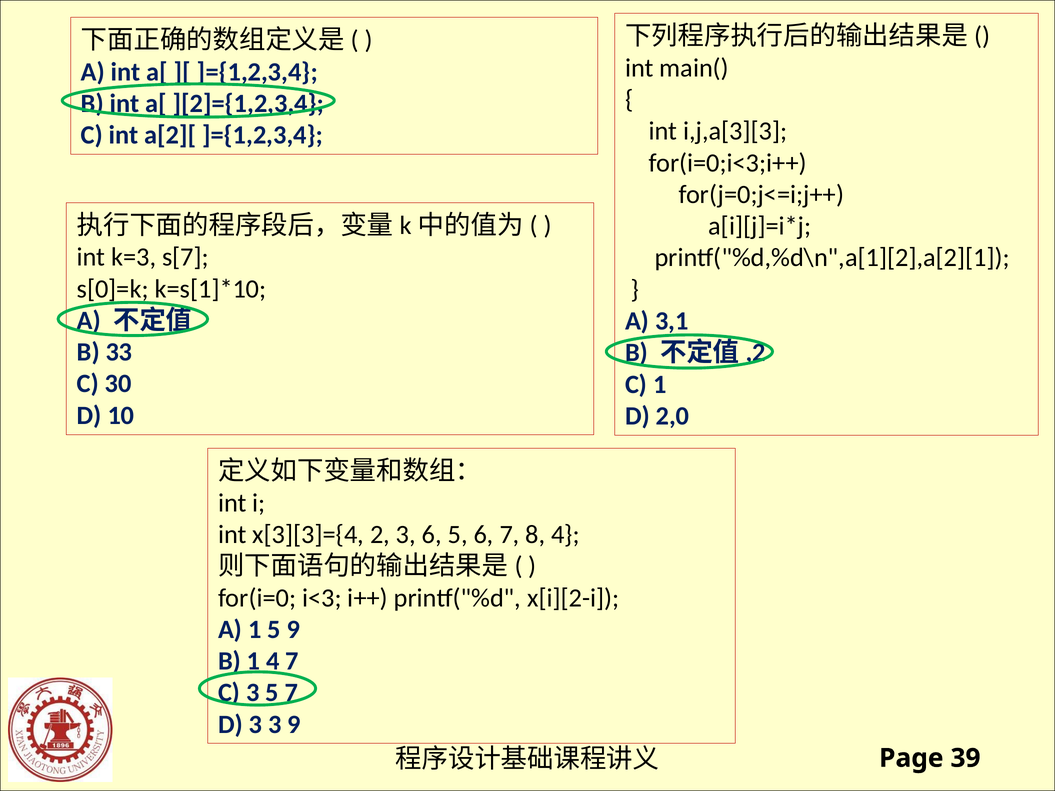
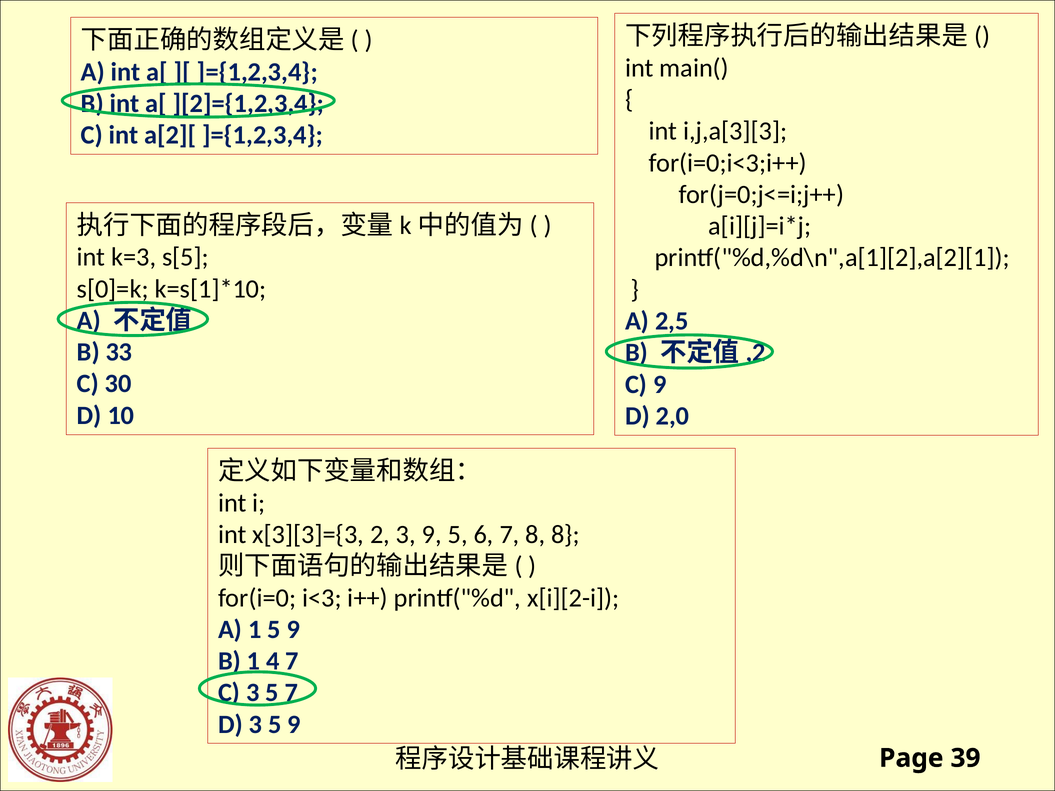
s[7: s[7 -> s[5
3,1: 3,1 -> 2,5
C 1: 1 -> 9
x[3][3]={4: x[3][3]={4 -> x[3][3]={3
3 6: 6 -> 9
8 4: 4 -> 8
D 3 3: 3 -> 5
